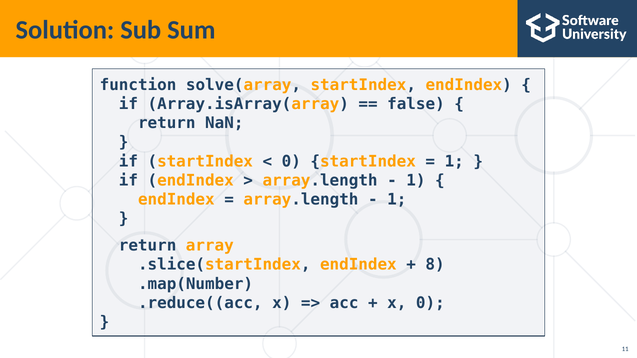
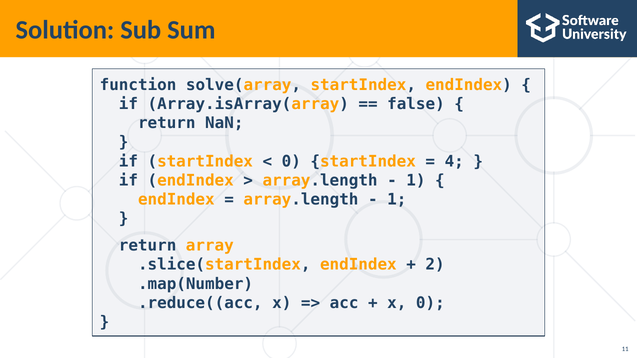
1 at (454, 161): 1 -> 4
8: 8 -> 2
